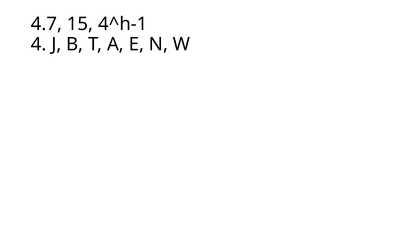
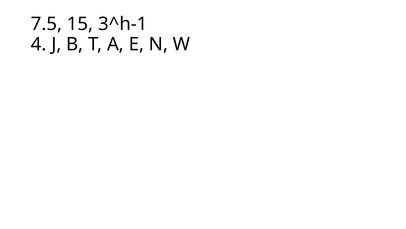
4.7: 4.7 -> 7.5
4^h-1: 4^h-1 -> 3^h-1
